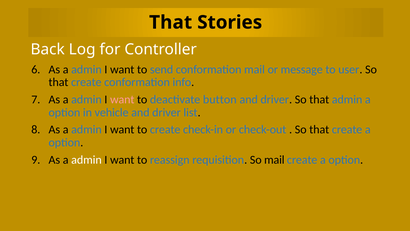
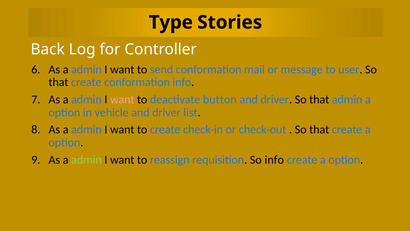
That at (171, 22): That -> Type
admin at (86, 159) colour: white -> light green
So mail: mail -> info
